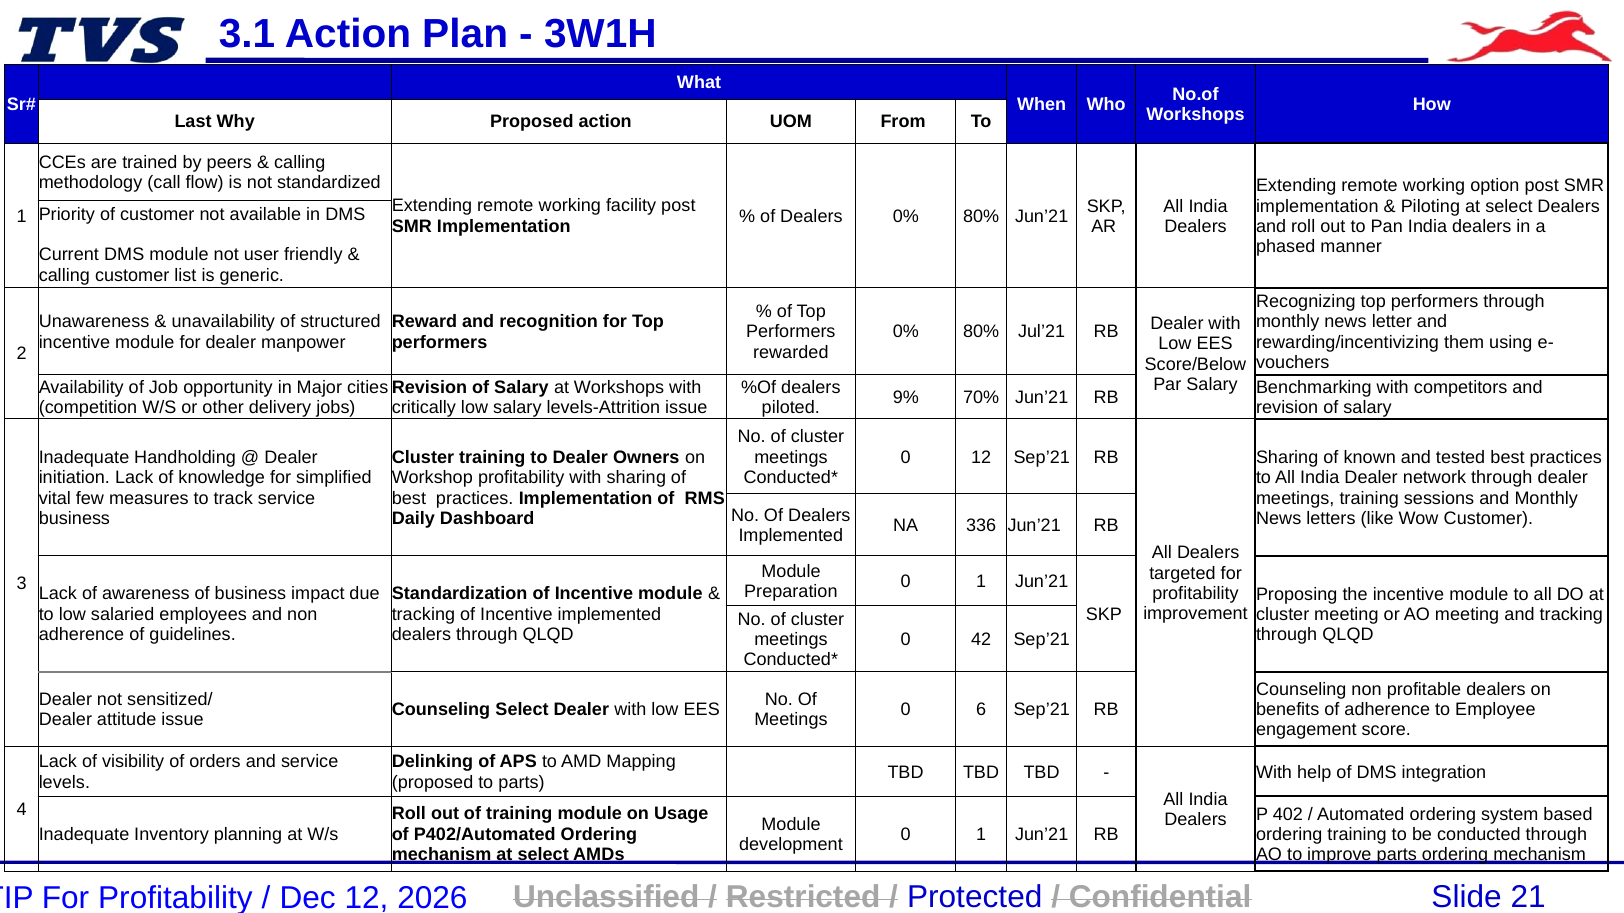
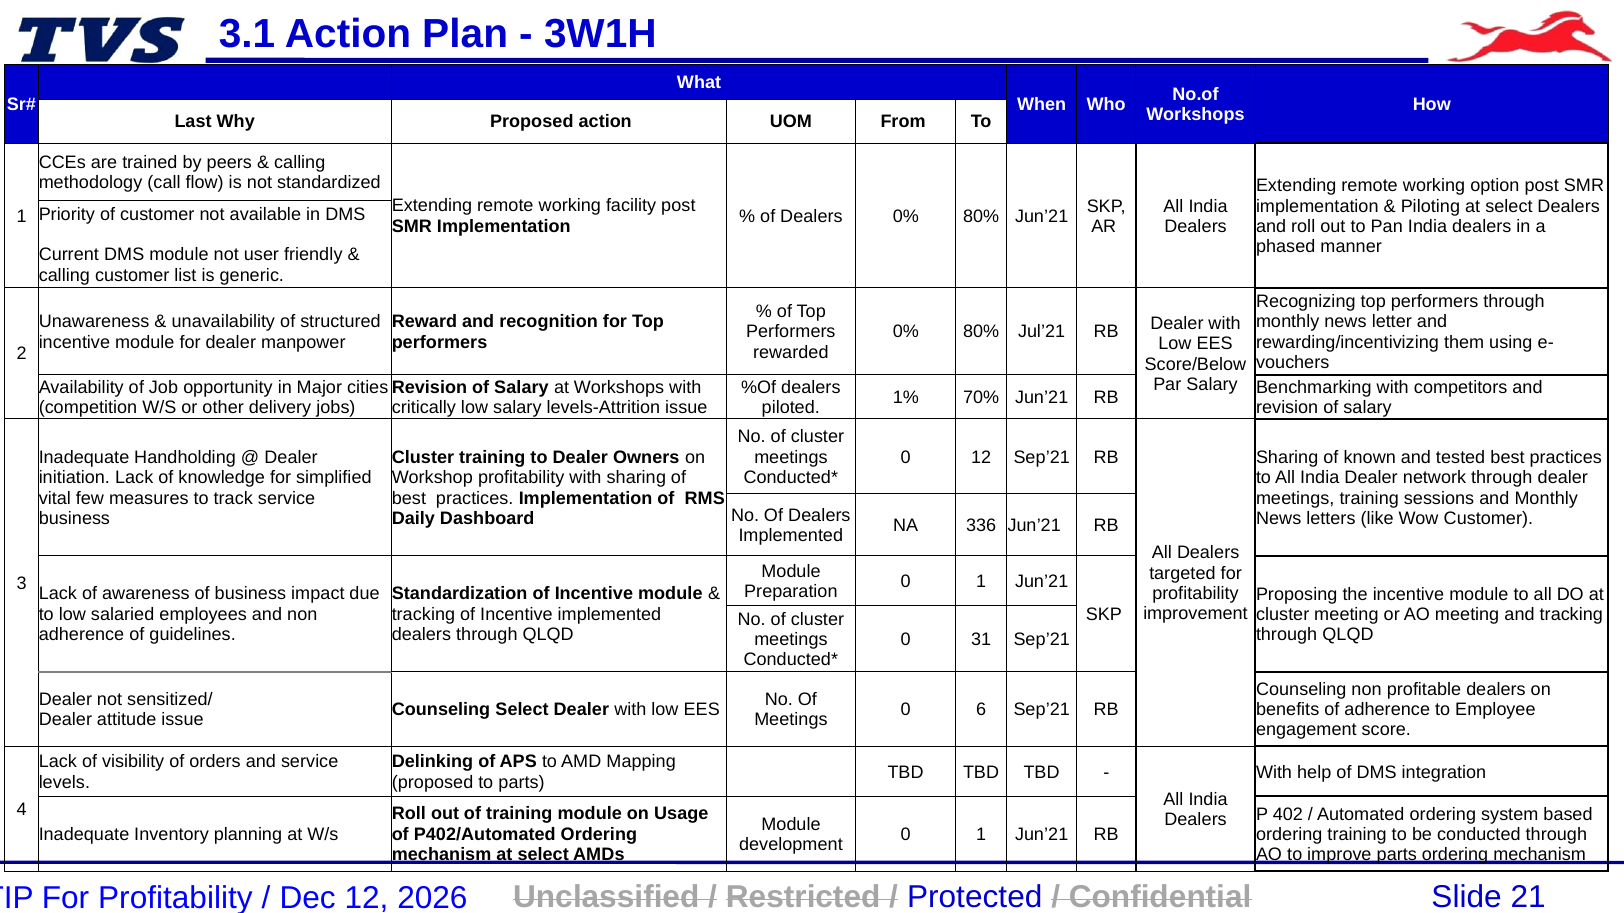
9%: 9% -> 1%
42: 42 -> 31
